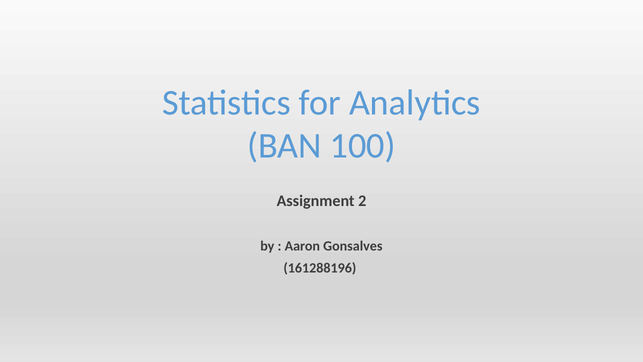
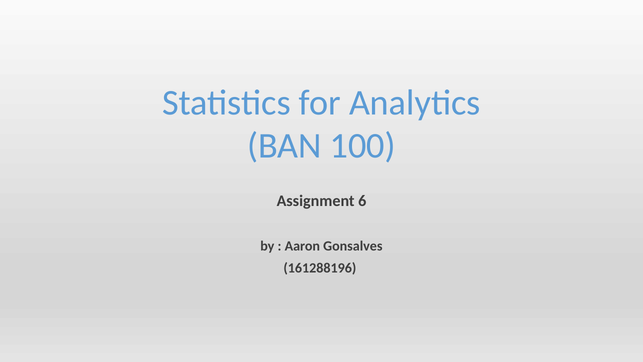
2: 2 -> 6
